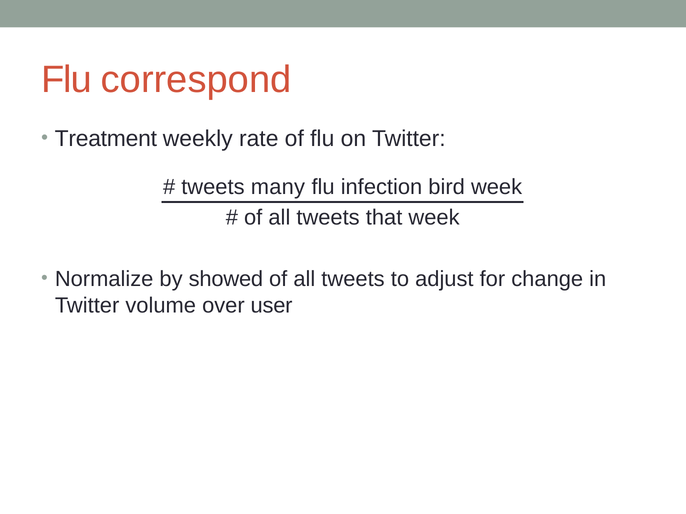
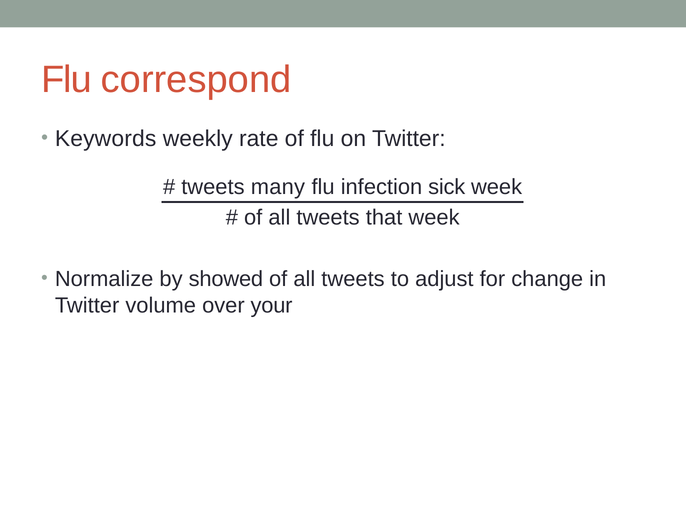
Treatment: Treatment -> Keywords
bird: bird -> sick
user: user -> your
